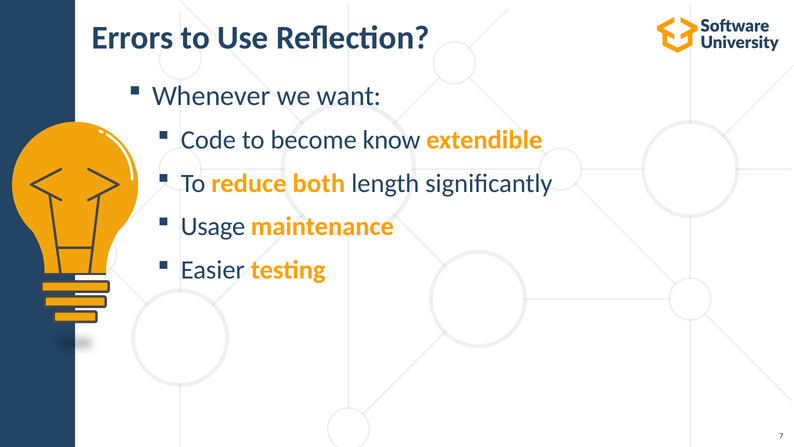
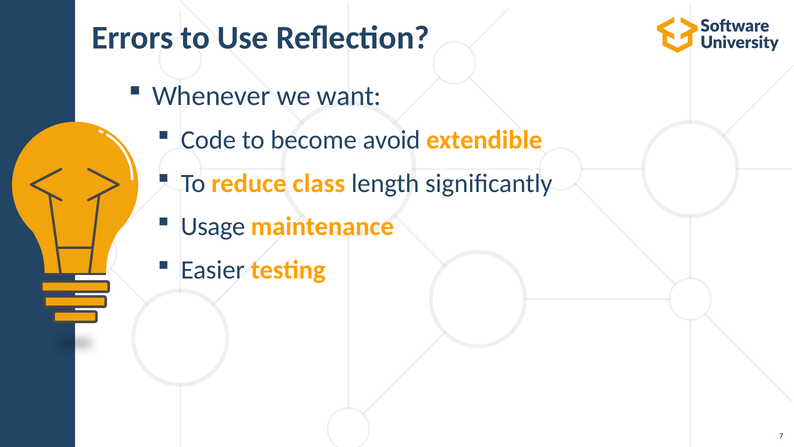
know: know -> avoid
both: both -> class
